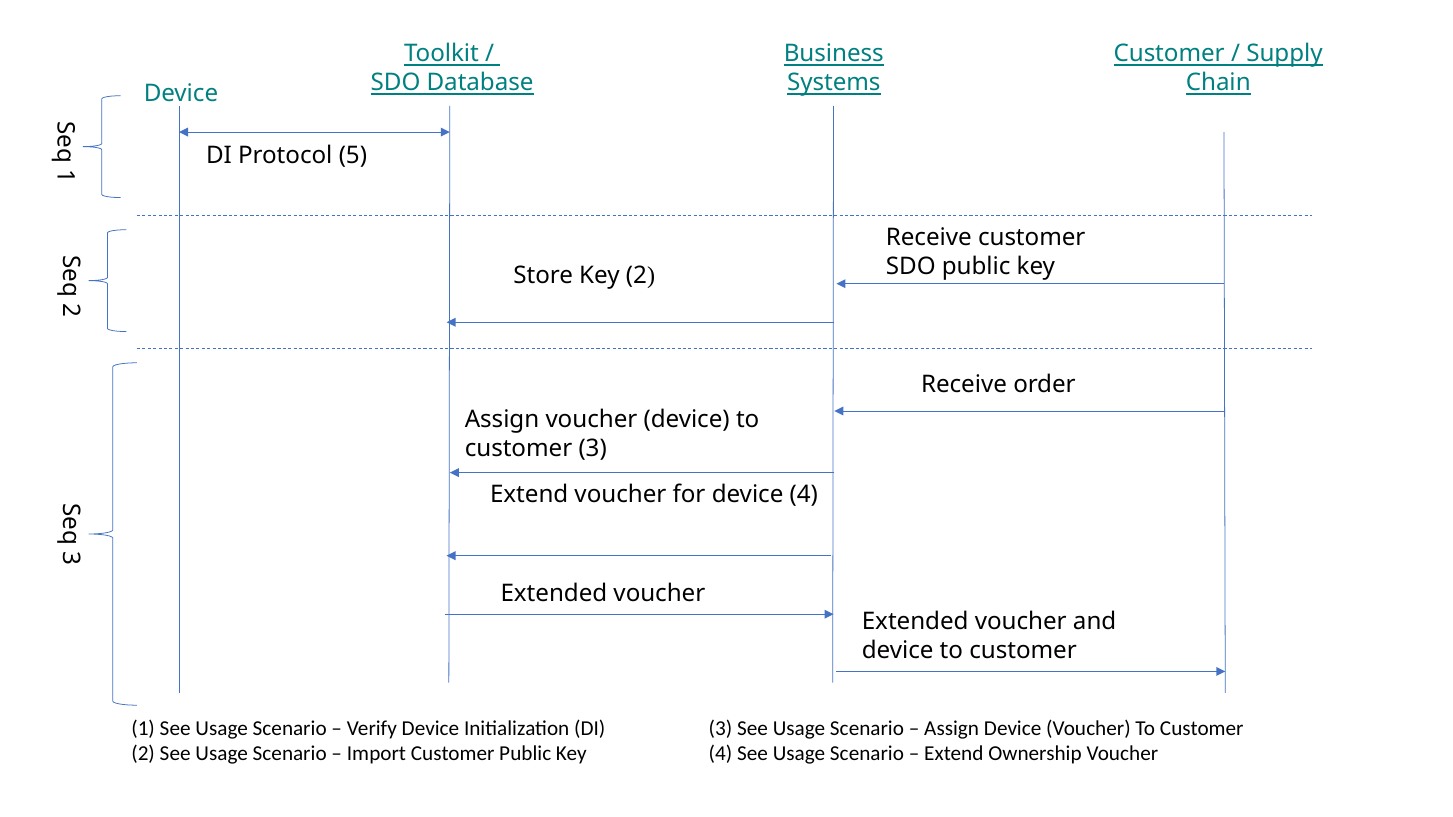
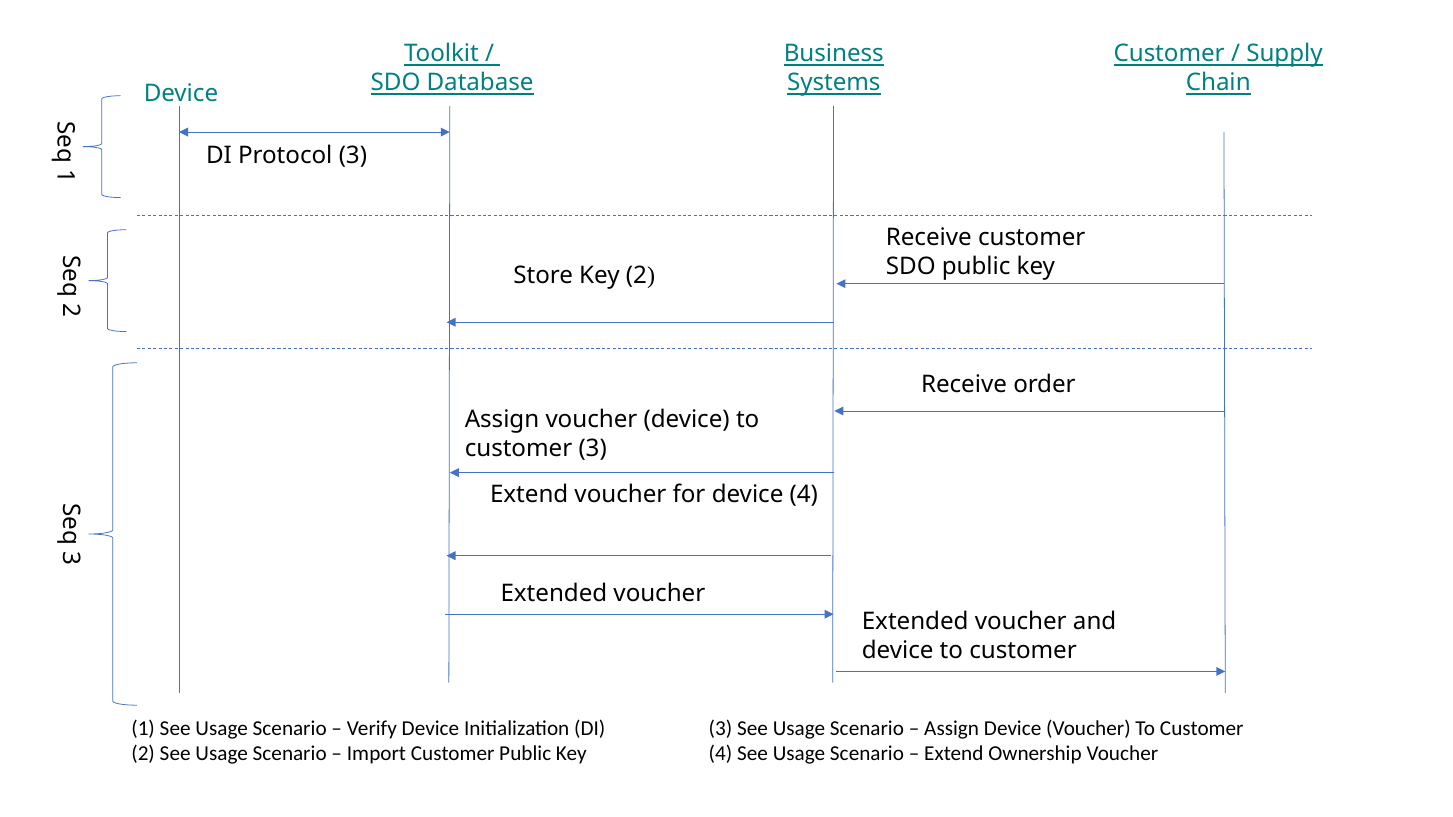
Protocol 5: 5 -> 3
